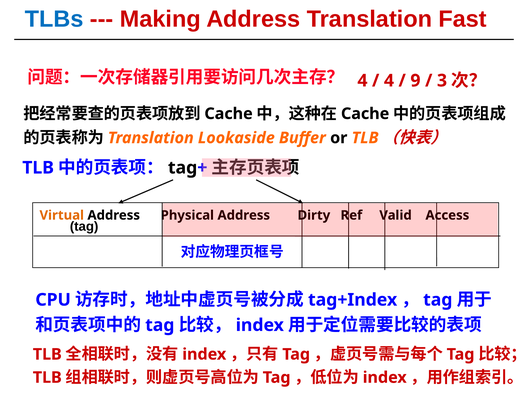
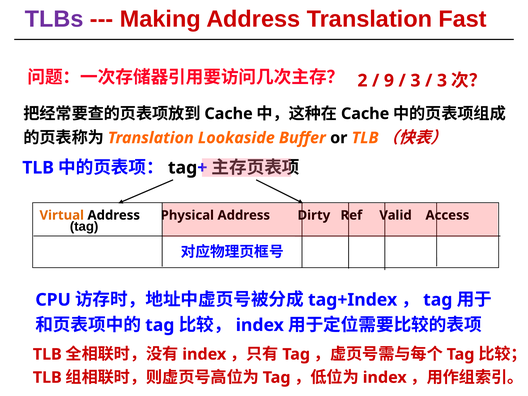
TLBs colour: blue -> purple
4 at (362, 81): 4 -> 2
4 at (389, 81): 4 -> 9
9 at (415, 81): 9 -> 3
